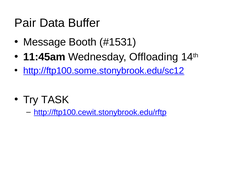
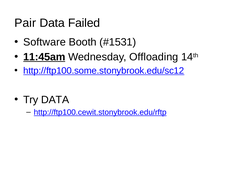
Buffer: Buffer -> Failed
Message: Message -> Software
11:45am underline: none -> present
Try TASK: TASK -> DATA
